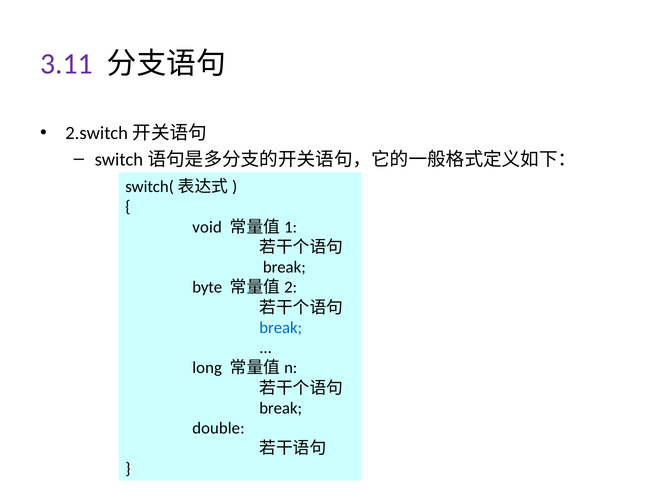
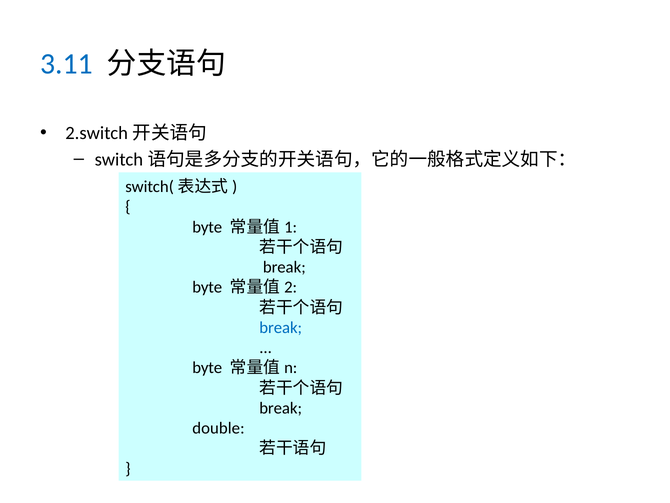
3.11 colour: purple -> blue
void at (207, 227): void -> byte
long at (207, 368): long -> byte
